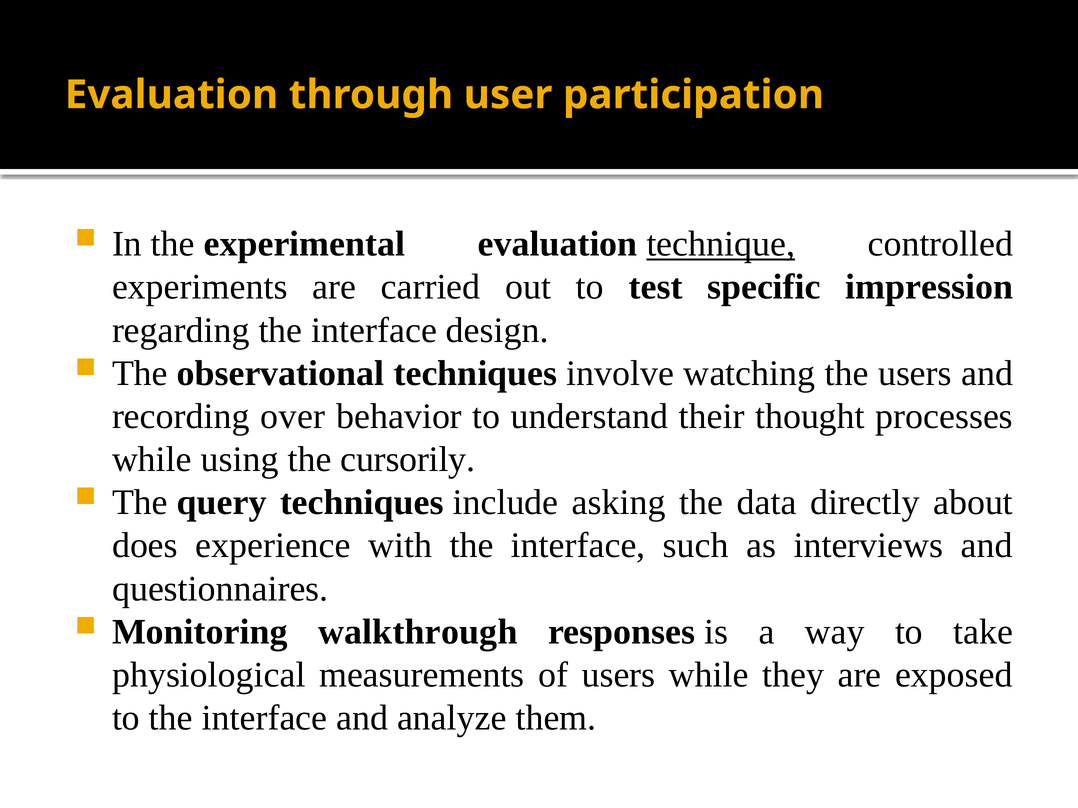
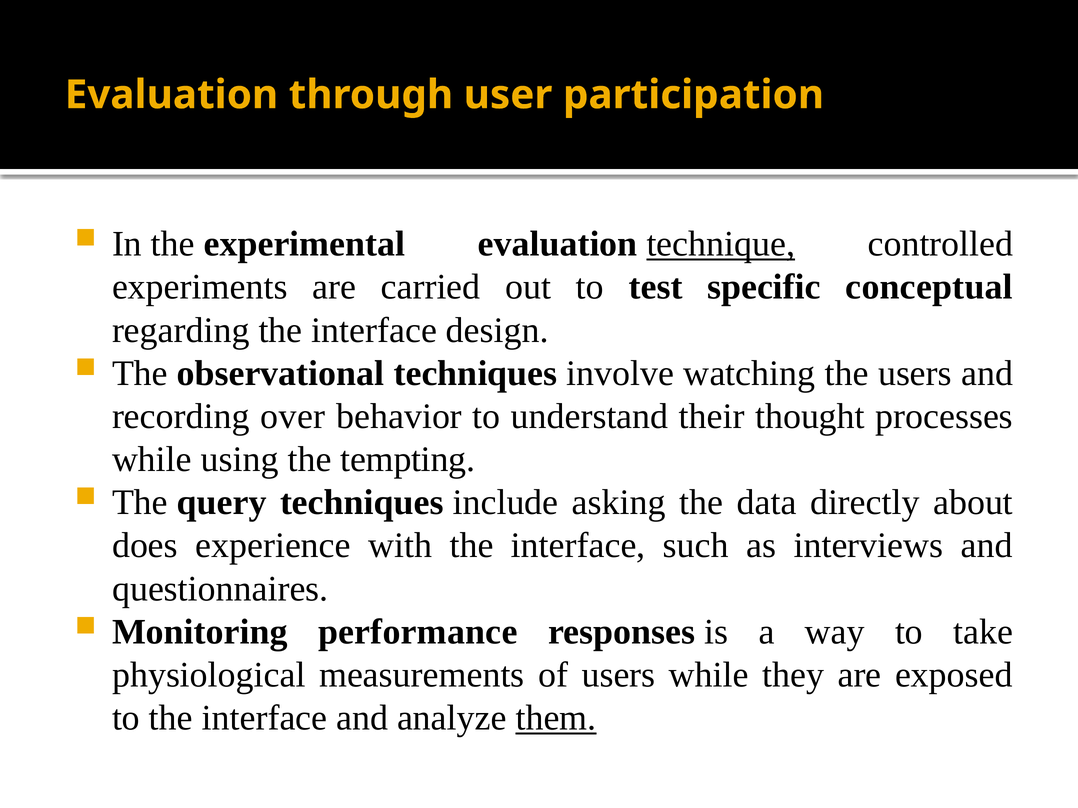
impression: impression -> conceptual
cursorily: cursorily -> tempting
walkthrough: walkthrough -> performance
them underline: none -> present
